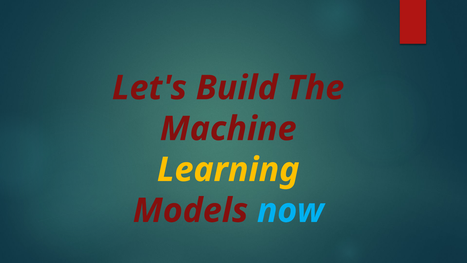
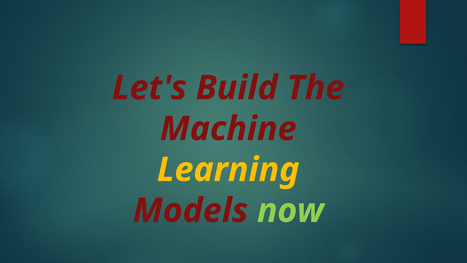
now colour: light blue -> light green
